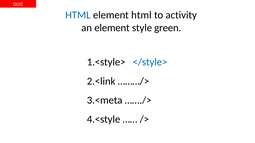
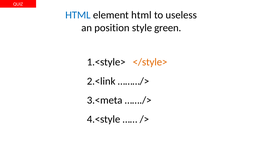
activity: activity -> useless
an element: element -> position
</style> colour: blue -> orange
